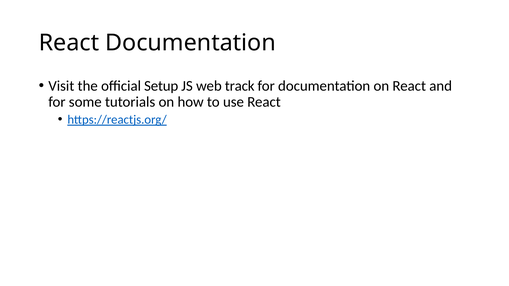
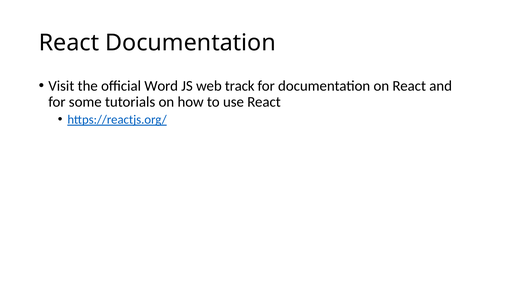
Setup: Setup -> Word
